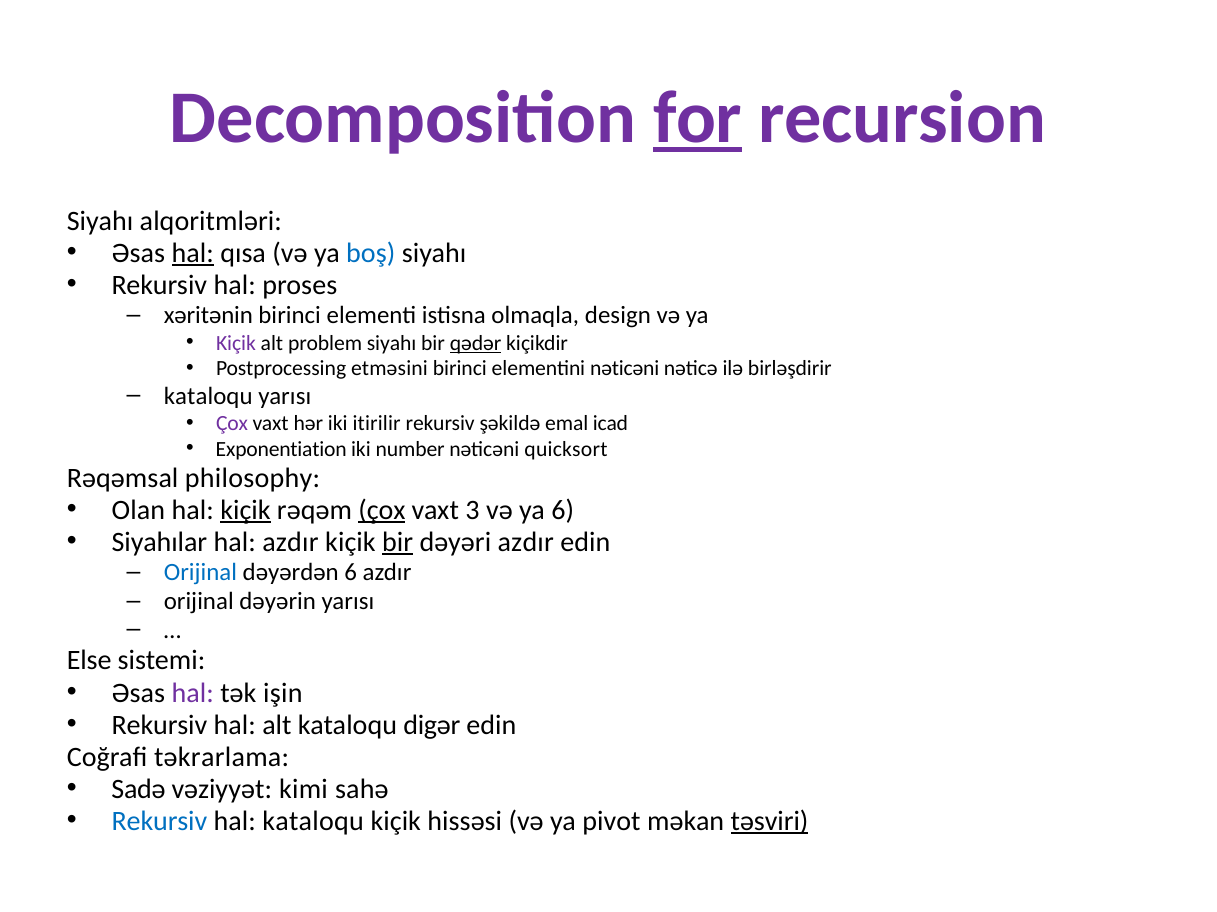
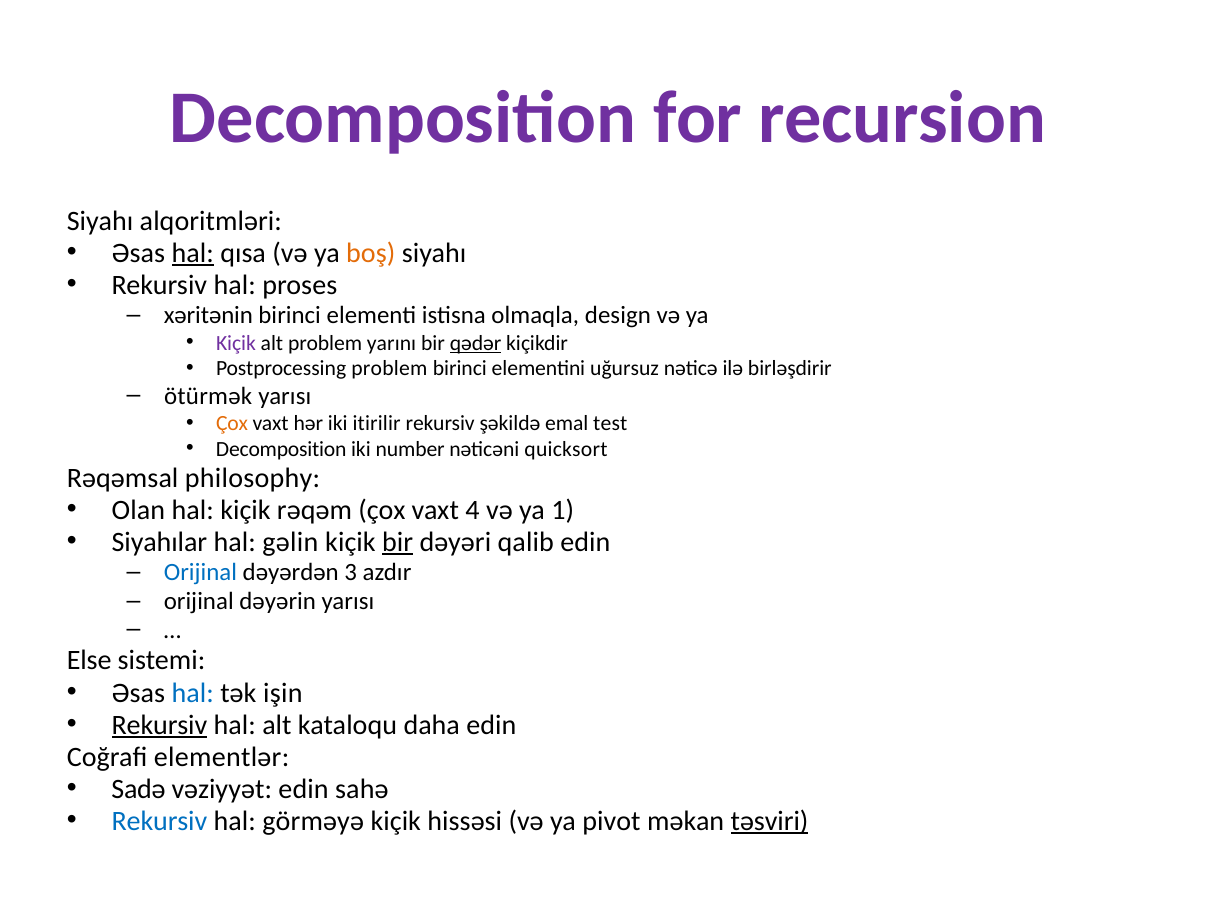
for underline: present -> none
boş colour: blue -> orange
problem siyahı: siyahı -> yarını
Postprocessing etməsini: etməsini -> problem
elementini nəticəni: nəticəni -> uğursuz
kataloqu at (208, 396): kataloqu -> ötürmək
Çox at (232, 424) colour: purple -> orange
icad: icad -> test
Exponentiation at (281, 450): Exponentiation -> Decomposition
kiçik at (245, 510) underline: present -> none
çox at (382, 510) underline: present -> none
3: 3 -> 4
ya 6: 6 -> 1
hal azdır: azdır -> gəlin
dəyəri azdır: azdır -> qalib
dəyərdən 6: 6 -> 3
hal at (193, 693) colour: purple -> blue
Rekursiv at (159, 725) underline: none -> present
digər: digər -> daha
təkrarlama: təkrarlama -> elementlər
vəziyyət kimi: kimi -> edin
hal kataloqu: kataloqu -> görməyə
